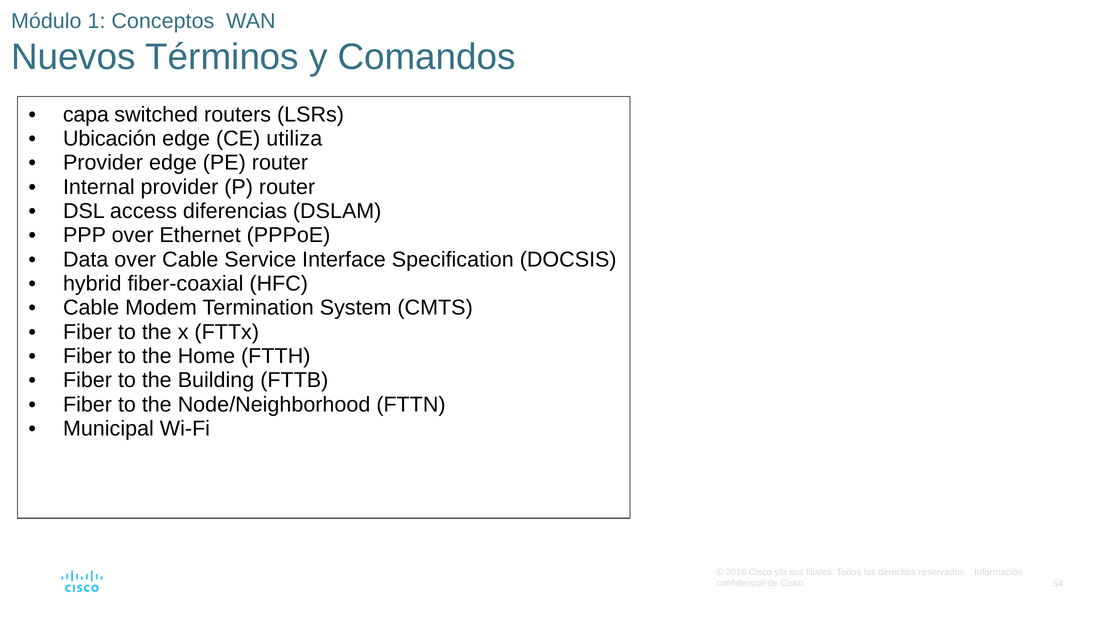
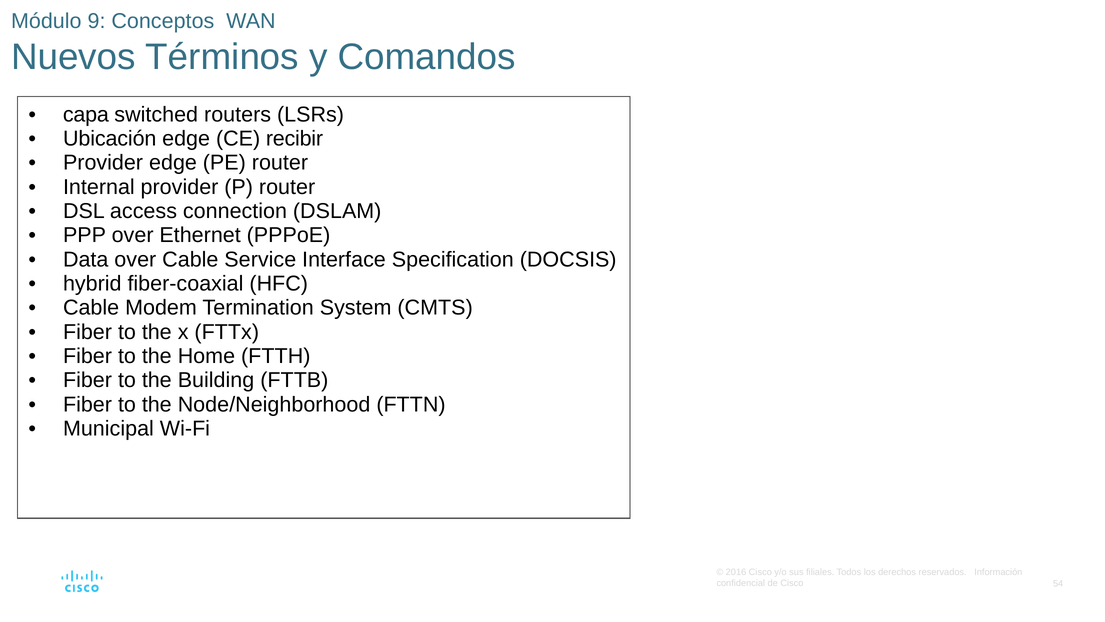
1: 1 -> 9
utiliza: utiliza -> recibir
diferencias: diferencias -> connection
